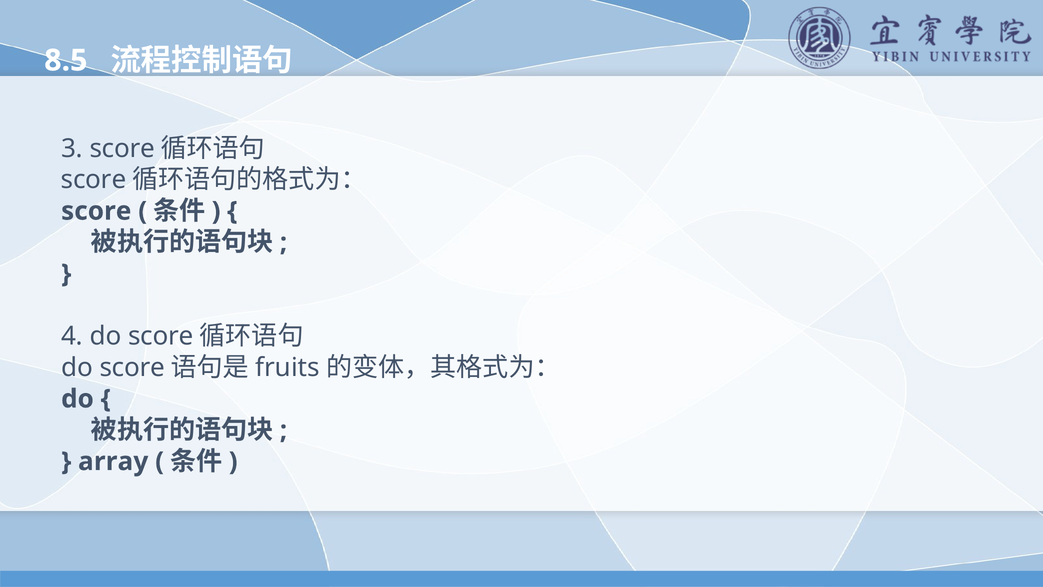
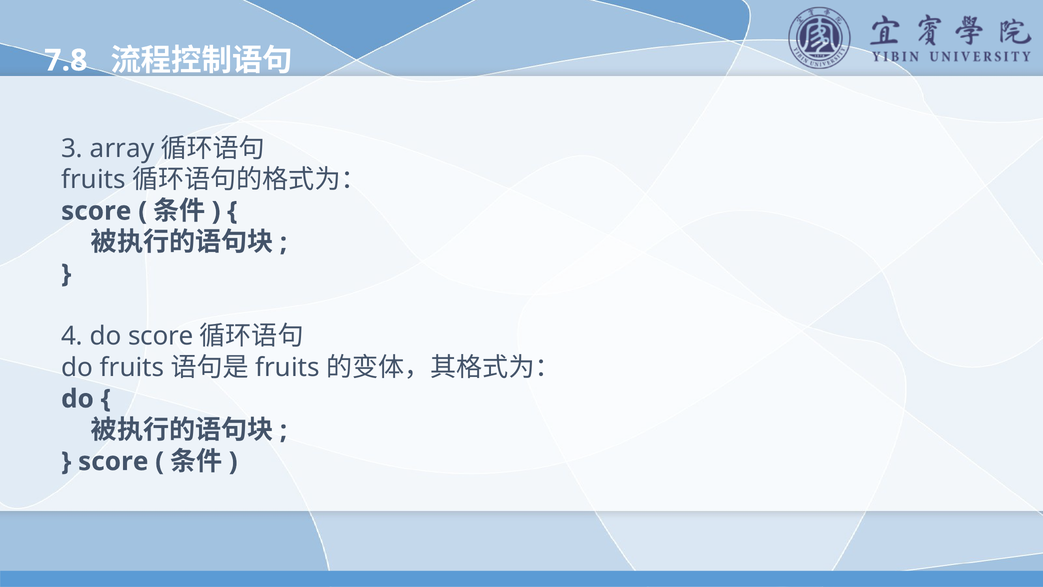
8.5: 8.5 -> 7.8
3 score: score -> array
score at (94, 180): score -> fruits
score at (132, 367): score -> fruits
array at (113, 461): array -> score
